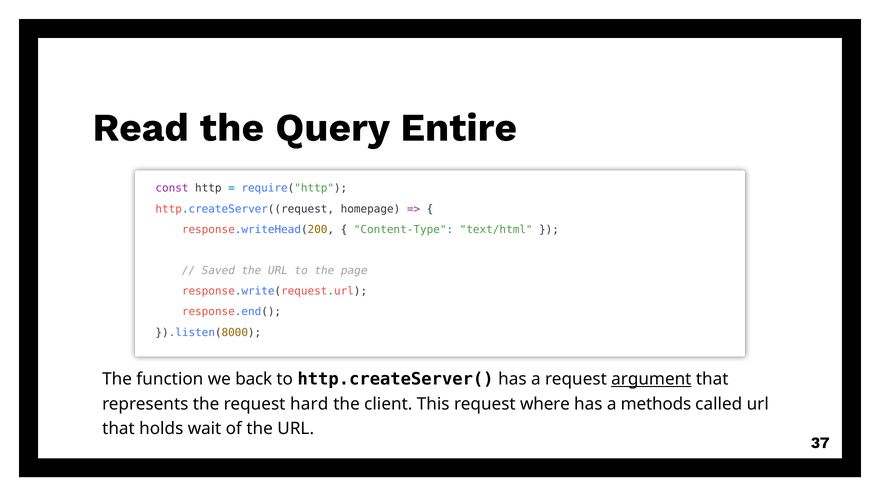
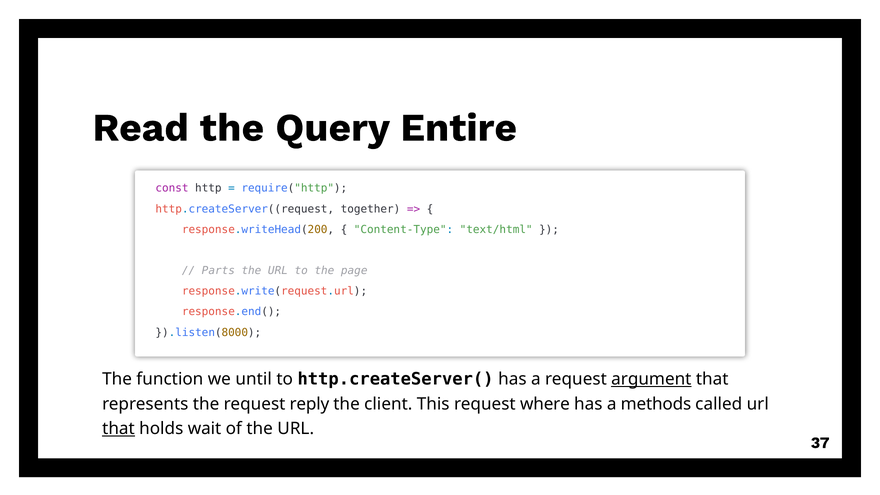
homepage: homepage -> together
Saved: Saved -> Parts
back: back -> until
hard: hard -> reply
that at (118, 429) underline: none -> present
